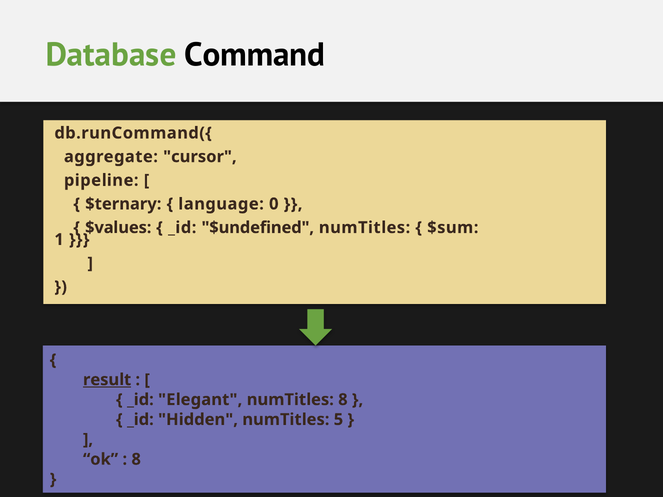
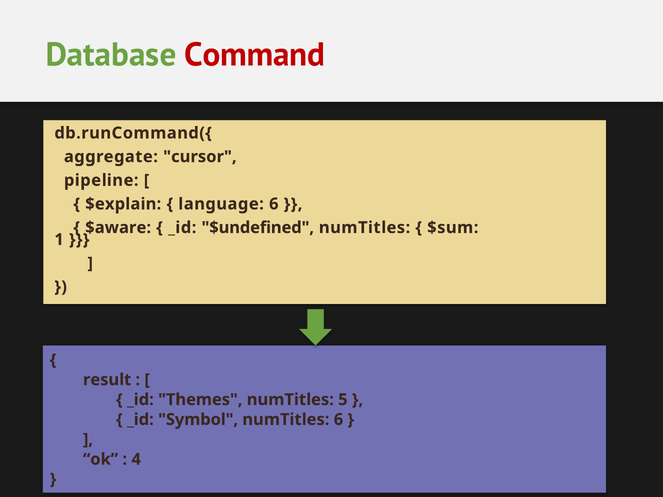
Command colour: black -> red
$ternary: $ternary -> $explain
language 0: 0 -> 6
$values: $values -> $aware
result underline: present -> none
Elegant: Elegant -> Themes
numTitles 8: 8 -> 5
Hidden: Hidden -> Symbol
numTitles 5: 5 -> 6
8 at (136, 459): 8 -> 4
